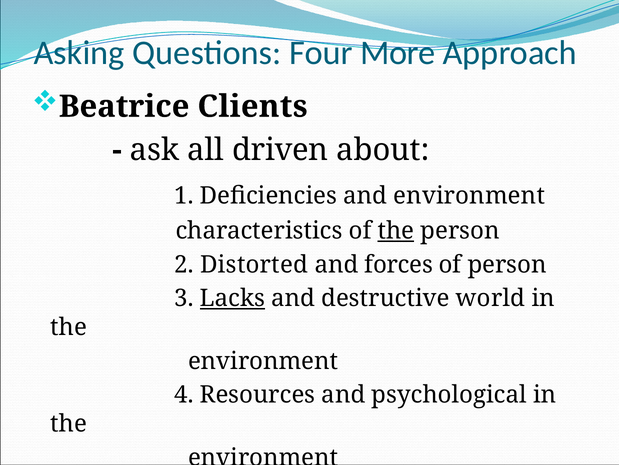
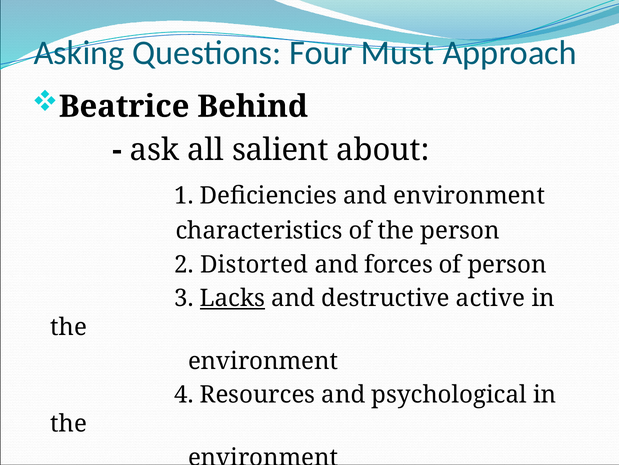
More: More -> Must
Clients: Clients -> Behind
driven: driven -> salient
the at (396, 230) underline: present -> none
world: world -> active
